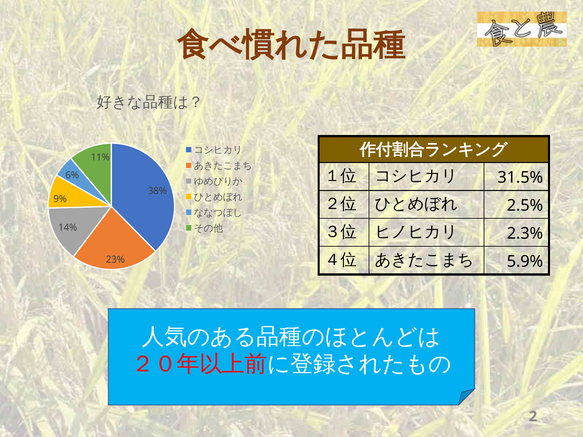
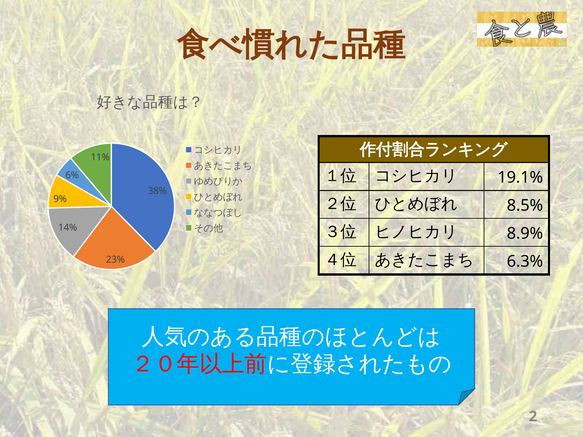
31.5%: 31.5% -> 19.1%
2.5%: 2.5% -> 8.5%
2.3%: 2.3% -> 8.9%
5.9%: 5.9% -> 6.3%
